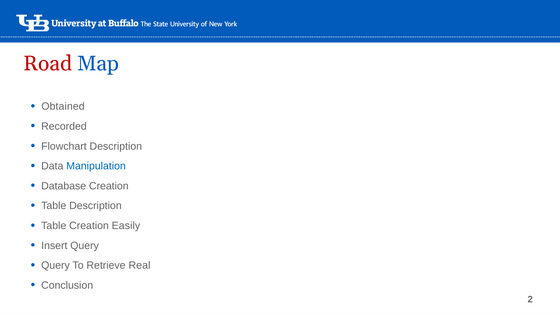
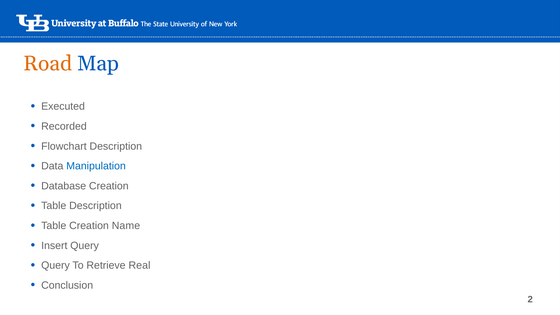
Road colour: red -> orange
Obtained: Obtained -> Executed
Easily: Easily -> Name
